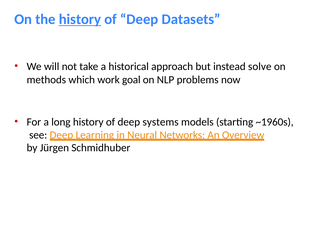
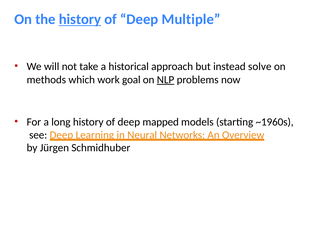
Datasets: Datasets -> Multiple
NLP underline: none -> present
systems: systems -> mapped
